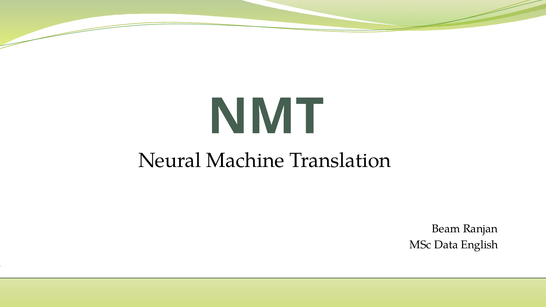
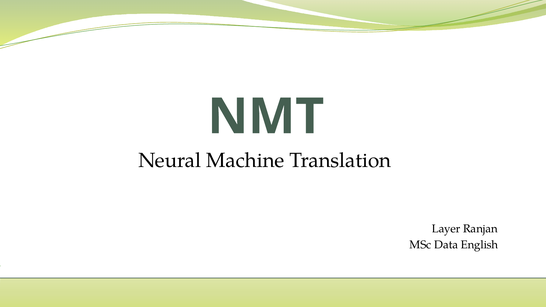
Beam: Beam -> Layer
